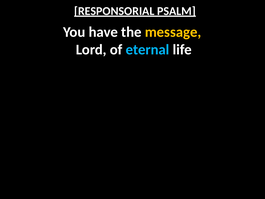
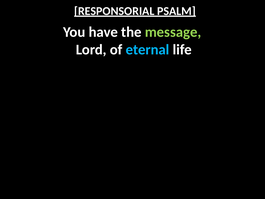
message colour: yellow -> light green
